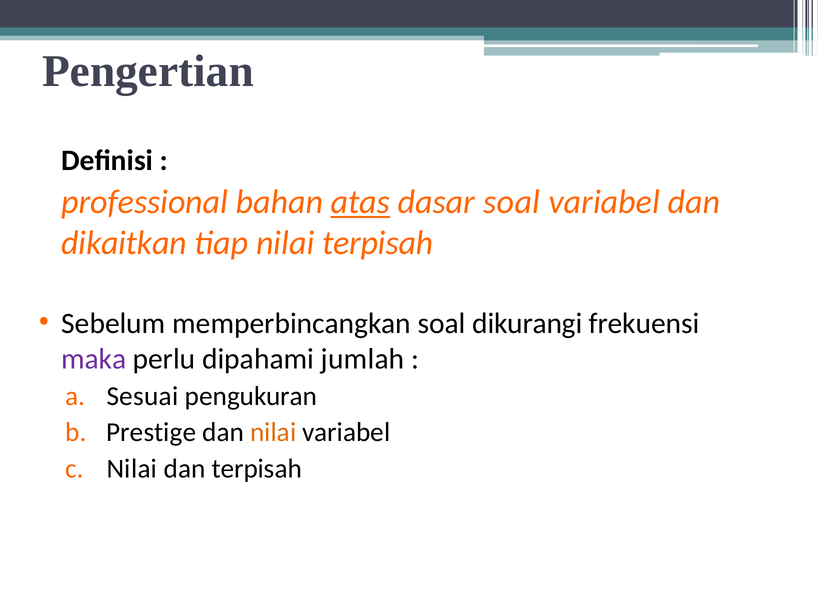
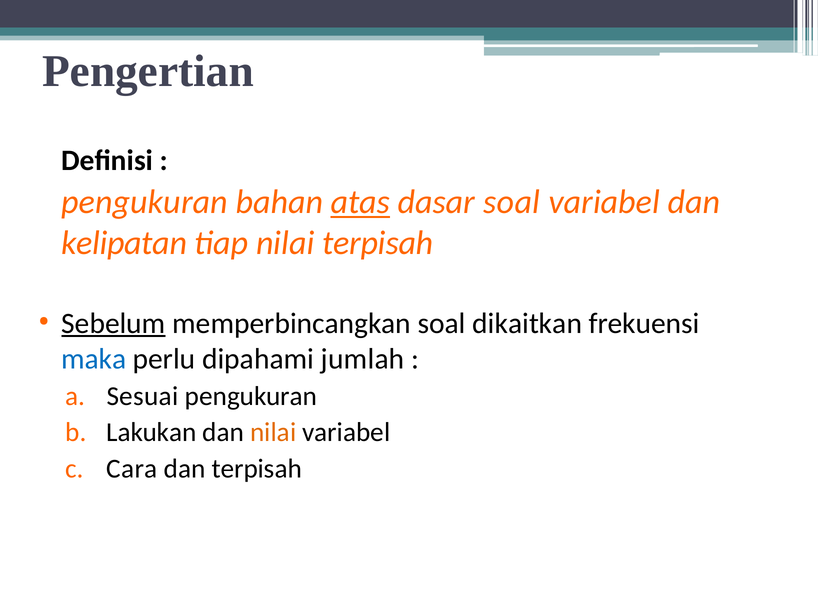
professional at (145, 202): professional -> pengukuran
dikaitkan: dikaitkan -> kelipatan
Sebelum underline: none -> present
dikurangi: dikurangi -> dikaitkan
maka colour: purple -> blue
Prestige: Prestige -> Lakukan
Nilai at (132, 468): Nilai -> Cara
